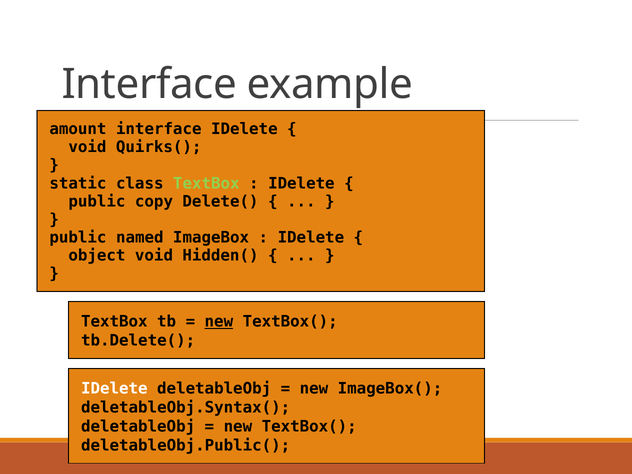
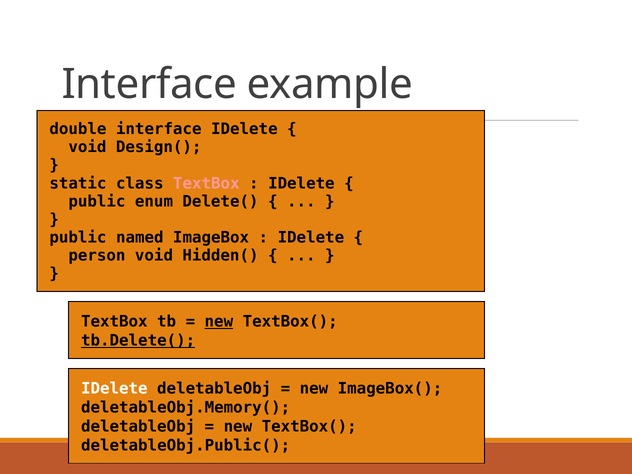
amount: amount -> double
Quirks(: Quirks( -> Design(
TextBox at (206, 183) colour: light green -> pink
copy: copy -> enum
object: object -> person
tb.Delete( underline: none -> present
deletableObj.Syntax(: deletableObj.Syntax( -> deletableObj.Memory(
